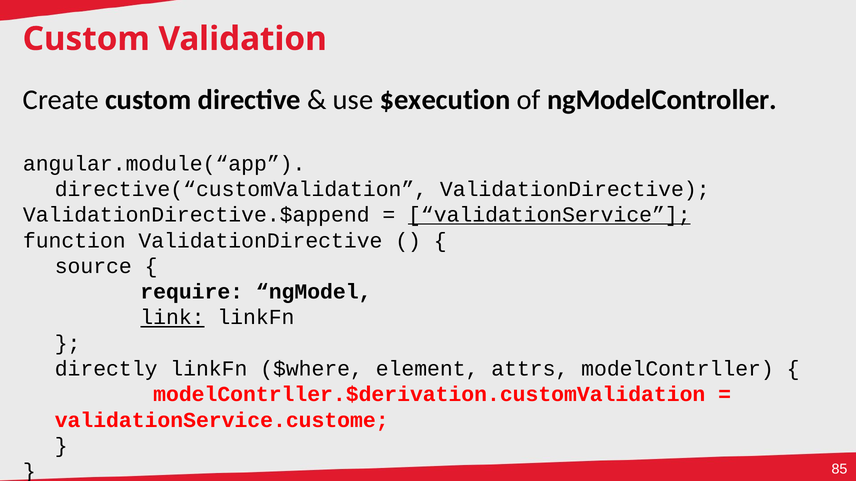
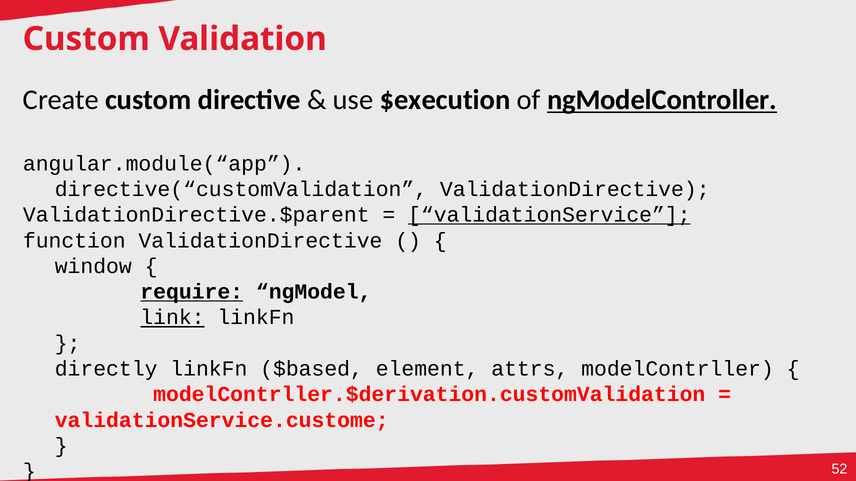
ngModelController underline: none -> present
ValidationDirective.$append: ValidationDirective.$append -> ValidationDirective.$parent
source: source -> window
require underline: none -> present
$where: $where -> $based
85: 85 -> 52
